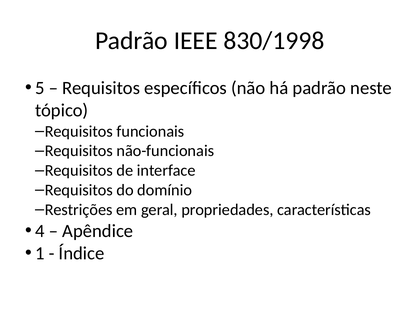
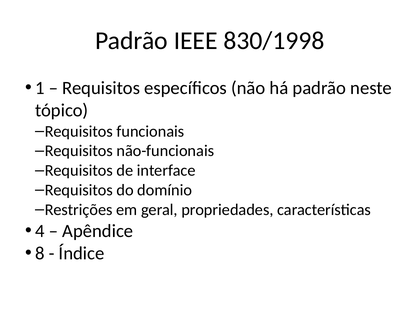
5: 5 -> 1
1: 1 -> 8
